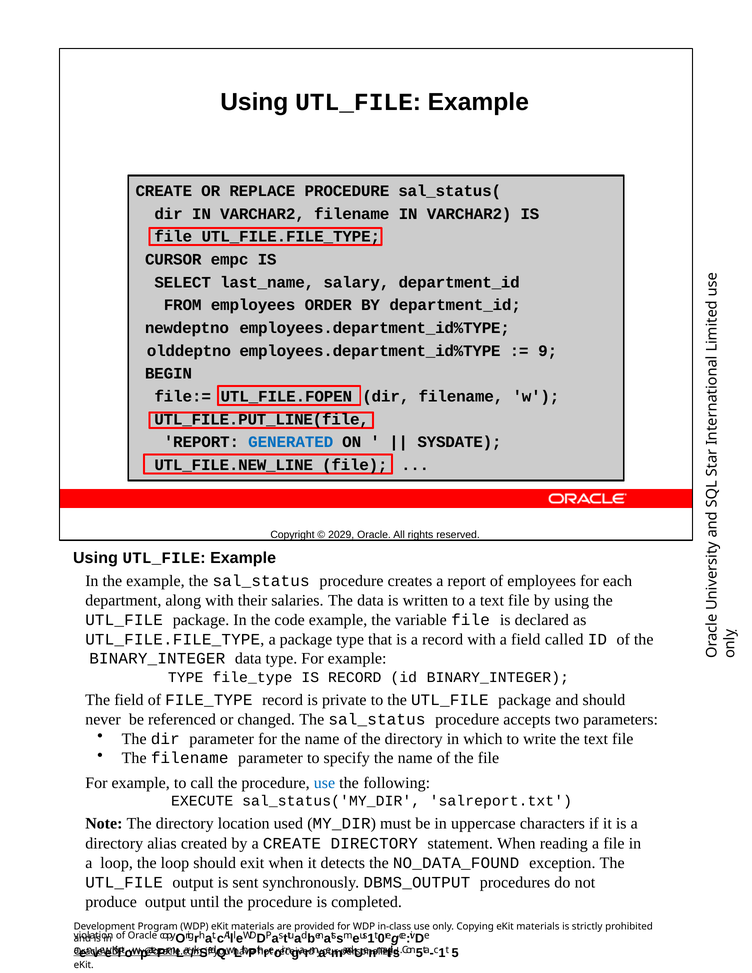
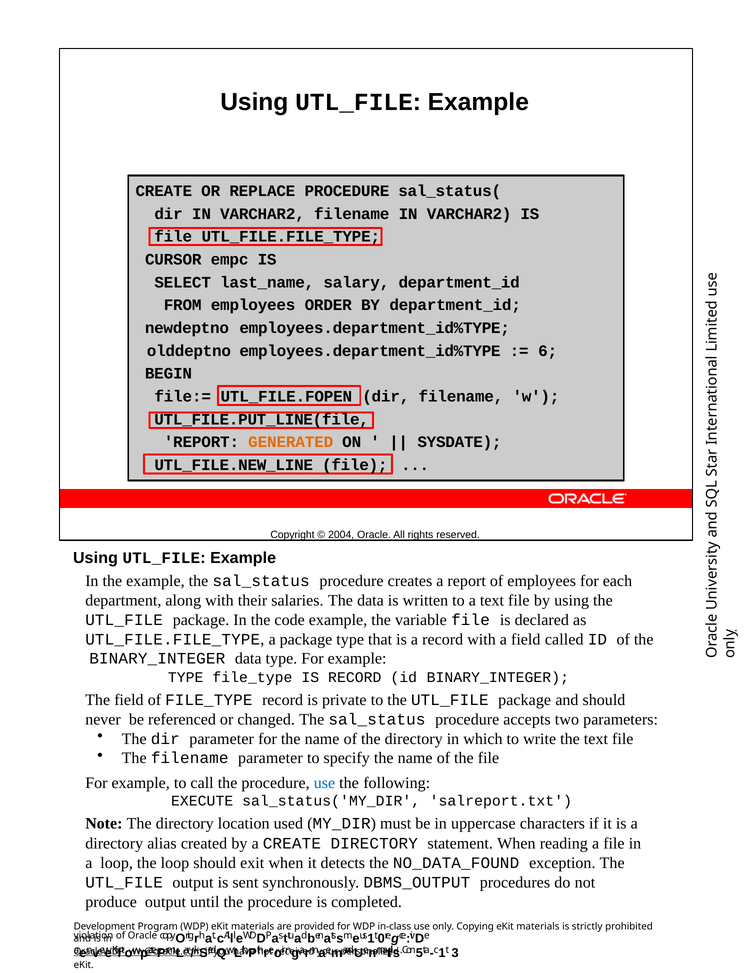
9: 9 -> 6
GENERATED colour: blue -> orange
2029: 2029 -> 2004
5: 5 -> 3
